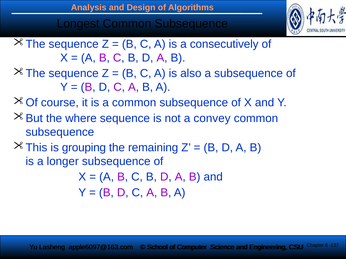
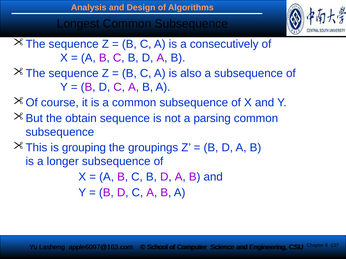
where: where -> obtain
convey: convey -> parsing
remaining: remaining -> groupings
